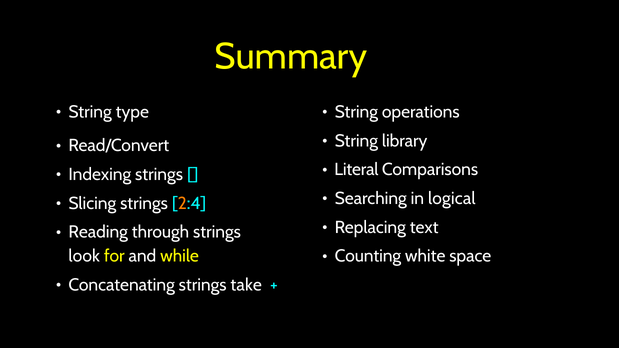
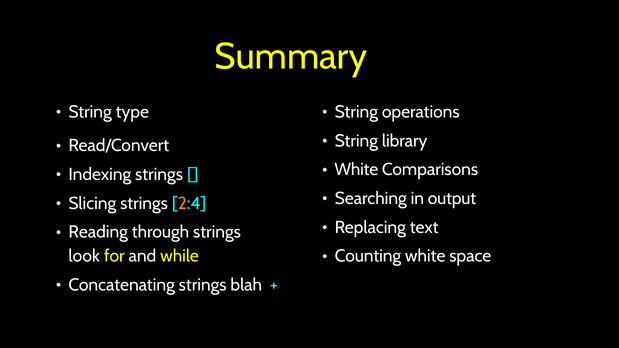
Literal at (356, 170): Literal -> White
logical: logical -> output
take: take -> blah
